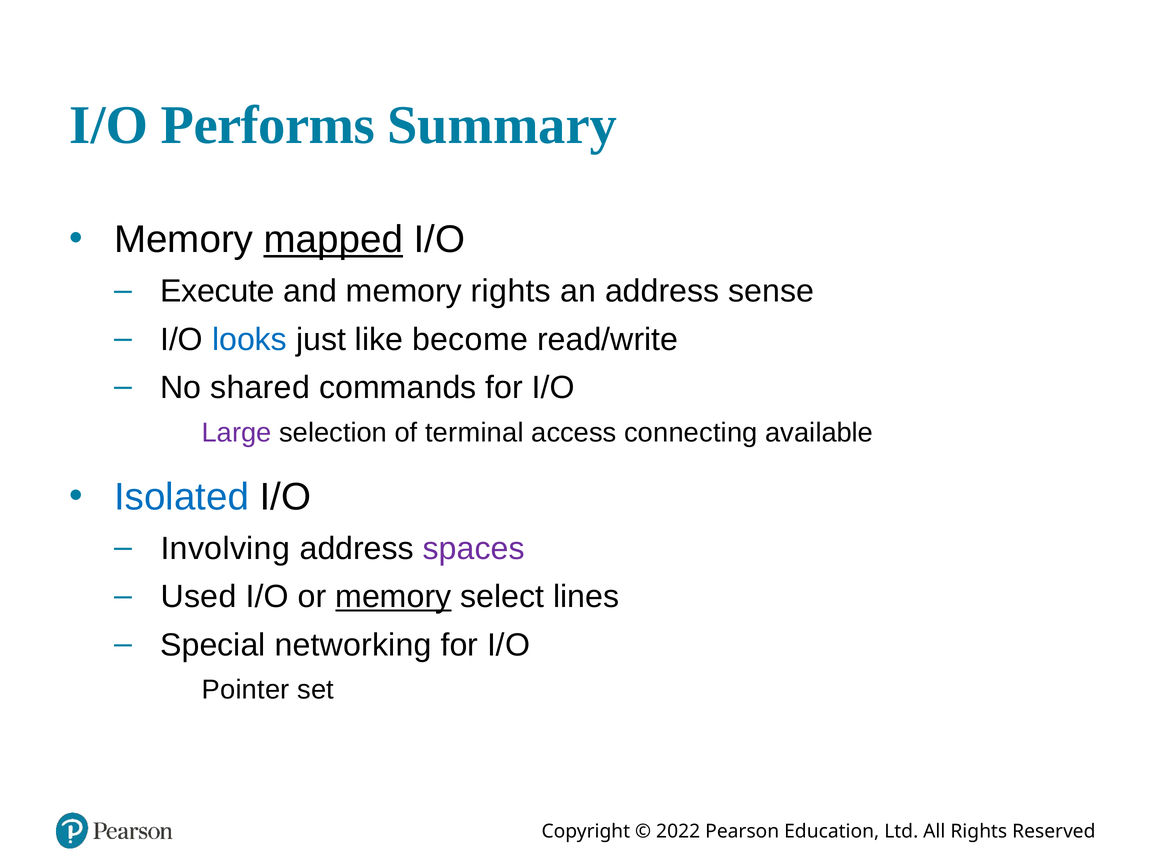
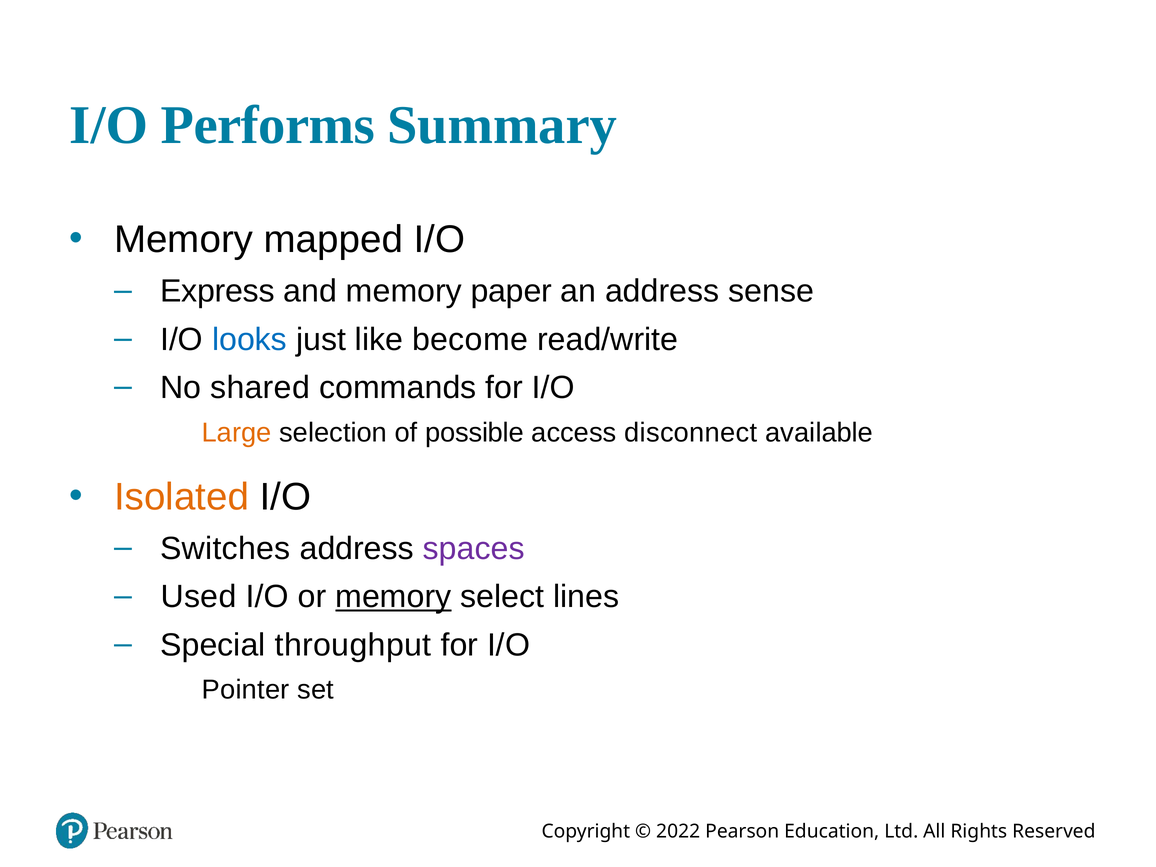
mapped underline: present -> none
Execute: Execute -> Express
memory rights: rights -> paper
Large colour: purple -> orange
terminal: terminal -> possible
connecting: connecting -> disconnect
Isolated colour: blue -> orange
Involving: Involving -> Switches
networking: networking -> throughput
